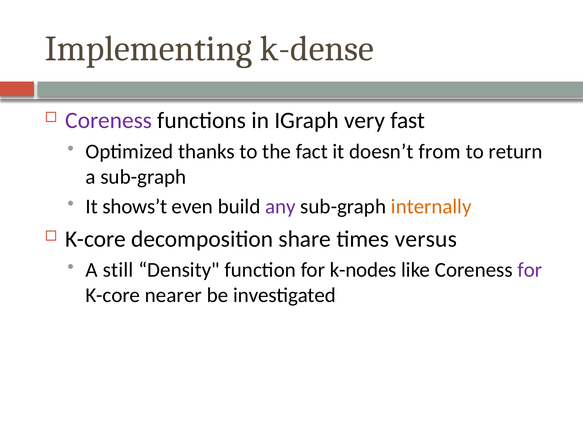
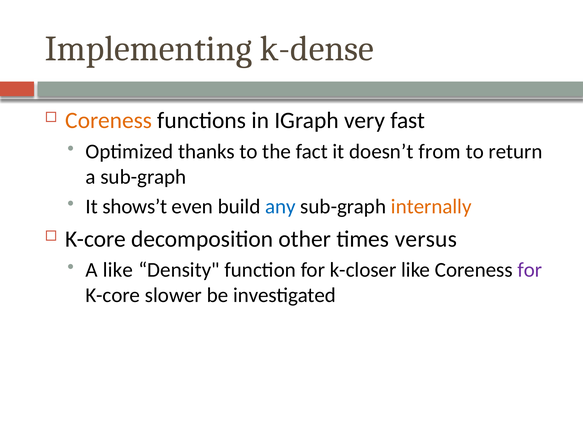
Coreness at (109, 121) colour: purple -> orange
any colour: purple -> blue
share: share -> other
A still: still -> like
k-nodes: k-nodes -> k-closer
nearer: nearer -> slower
